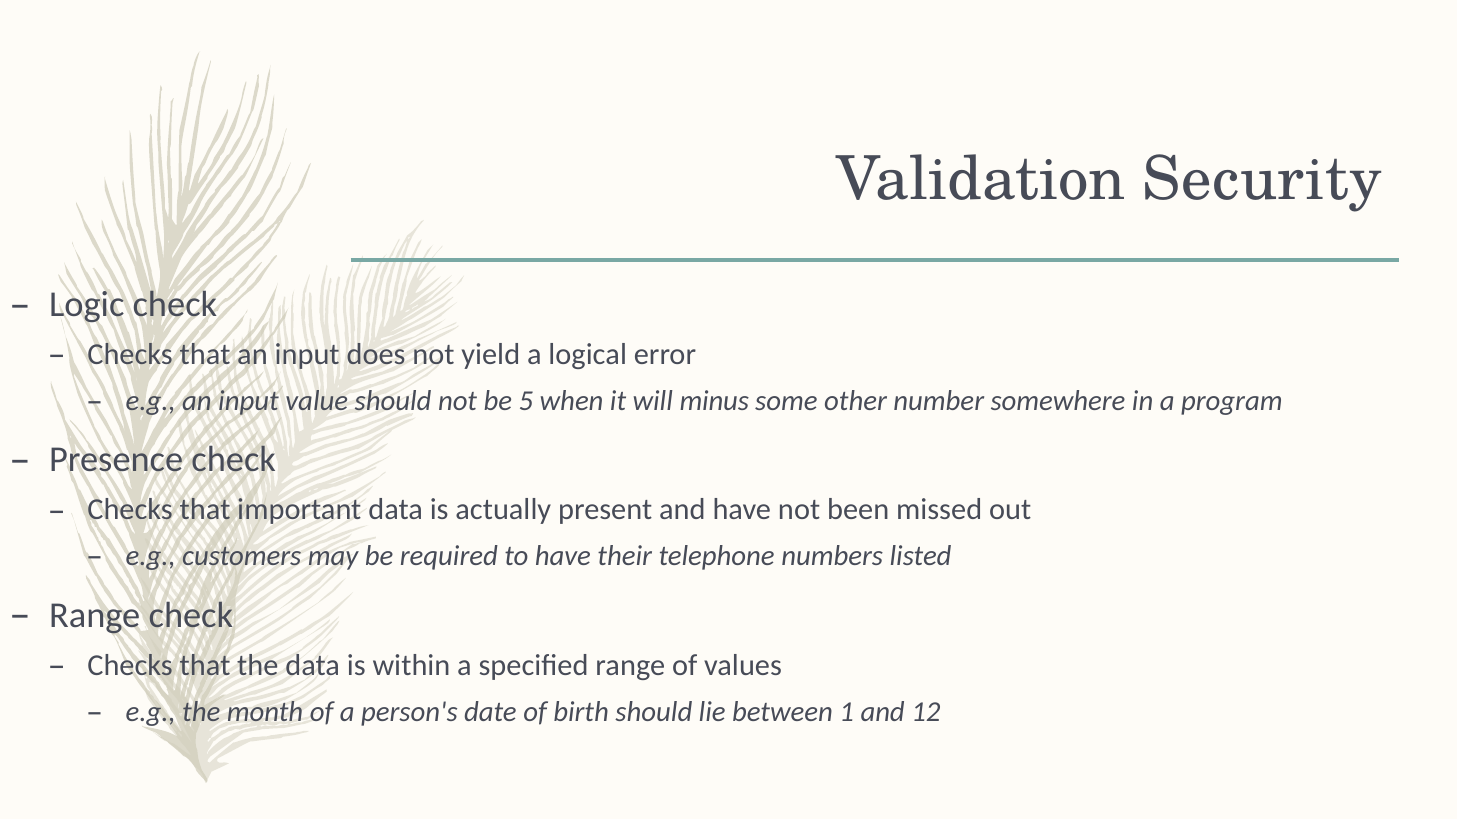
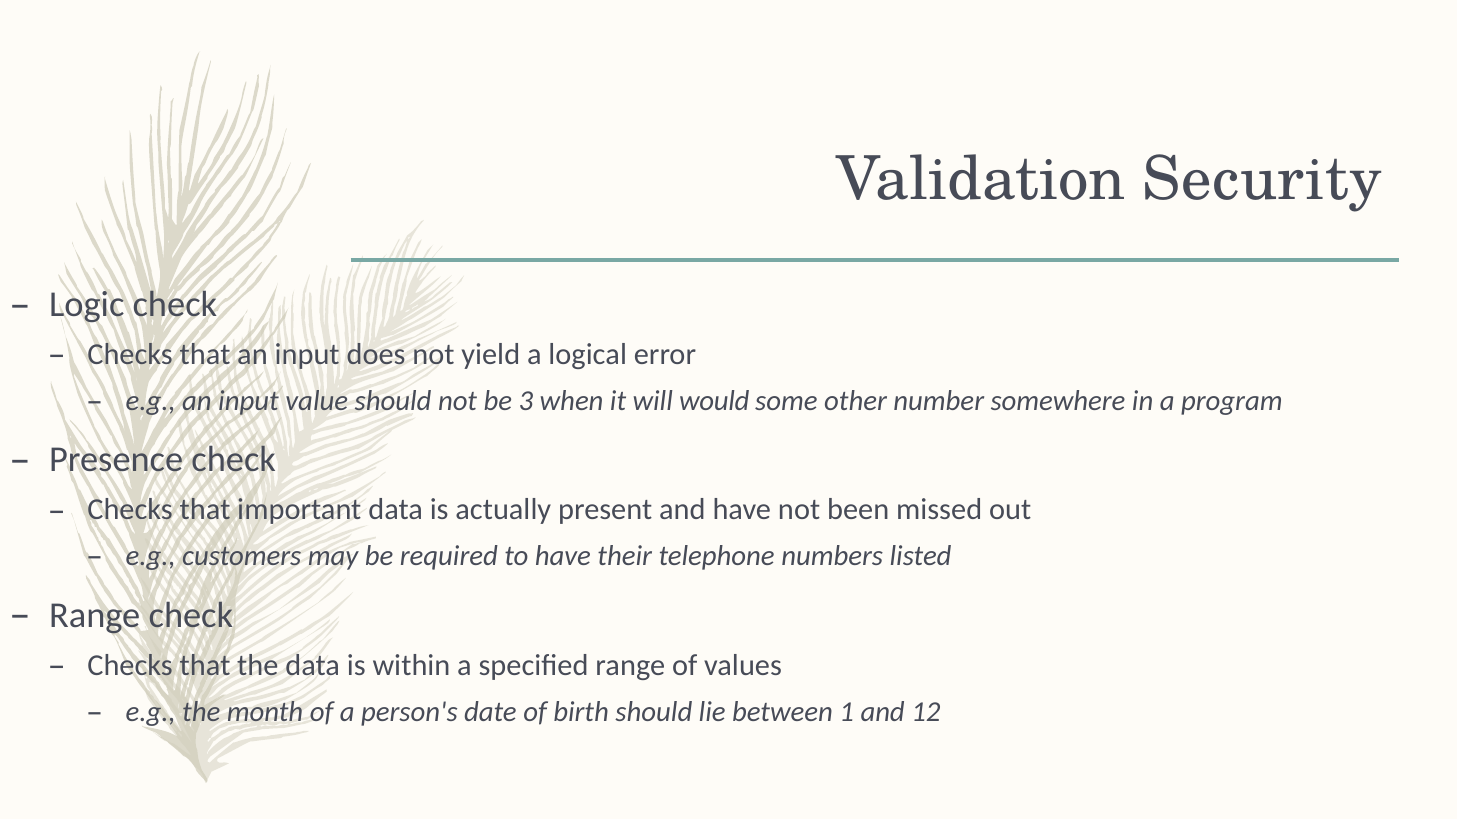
5: 5 -> 3
minus: minus -> would
